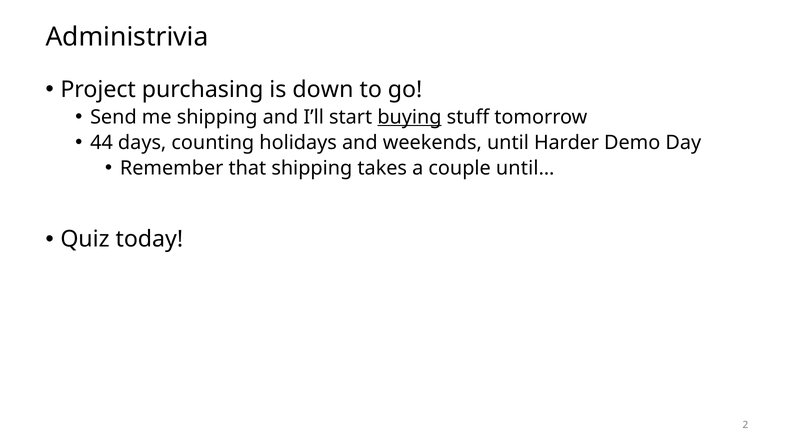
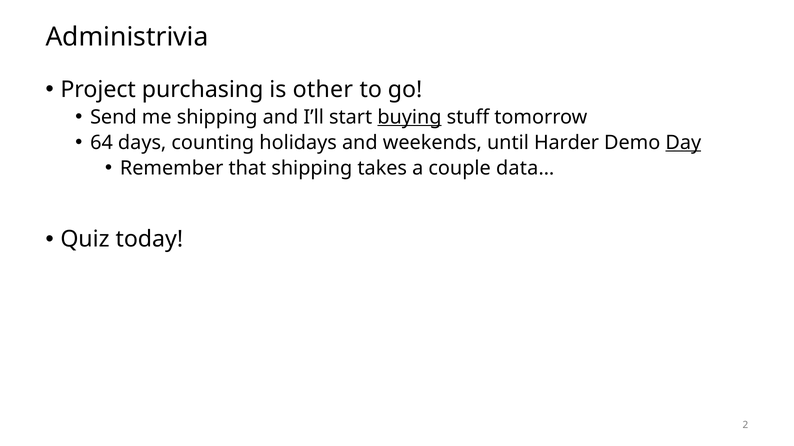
down: down -> other
44: 44 -> 64
Day underline: none -> present
until…: until… -> data…
